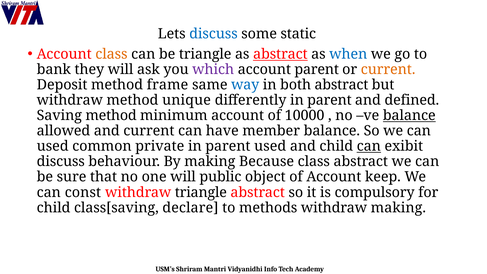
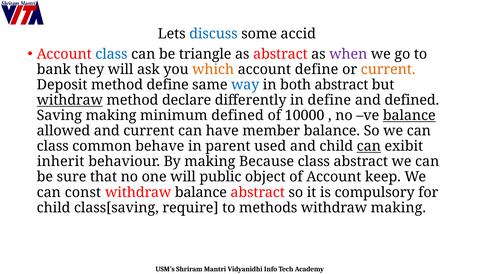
static: static -> accid
class at (111, 54) colour: orange -> blue
abstract at (280, 54) underline: present -> none
when colour: blue -> purple
which colour: purple -> orange
account parent: parent -> define
method frame: frame -> define
withdraw at (70, 100) underline: none -> present
unique: unique -> declare
differently in parent: parent -> define
Saving method: method -> making
minimum account: account -> defined
used at (53, 146): used -> class
private: private -> behave
discuss at (61, 162): discuss -> inherit
withdraw triangle: triangle -> balance
declare: declare -> require
